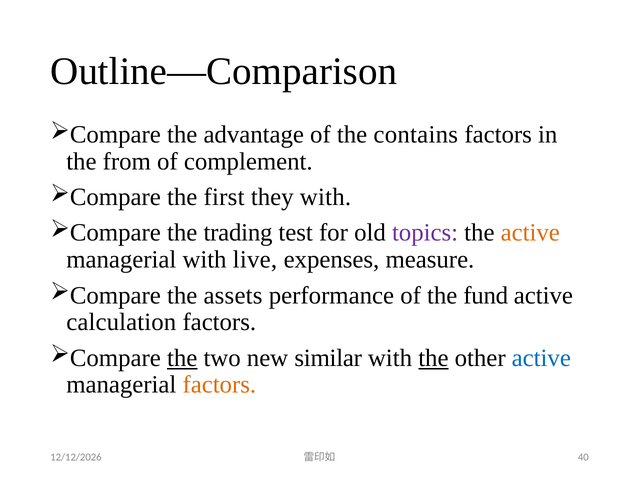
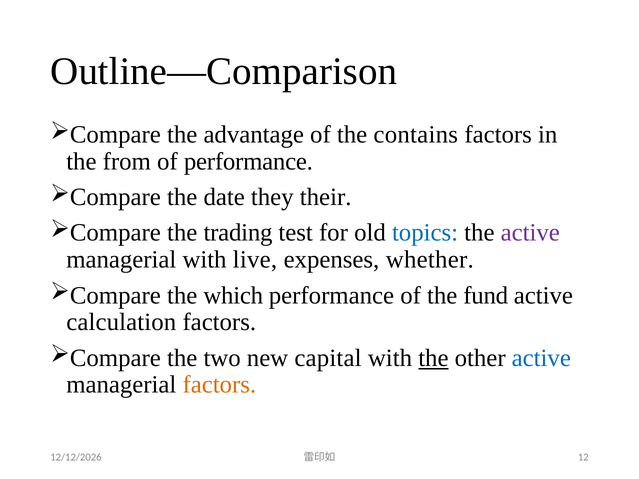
of complement: complement -> performance
first: first -> date
they with: with -> their
topics colour: purple -> blue
active at (530, 233) colour: orange -> purple
measure: measure -> whether
assets: assets -> which
the at (182, 358) underline: present -> none
similar: similar -> capital
40: 40 -> 12
